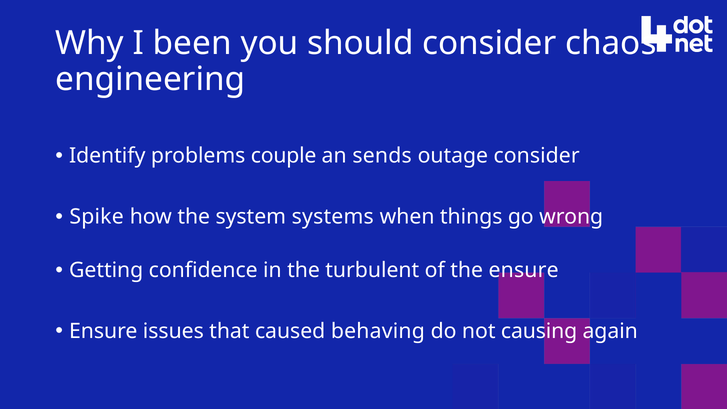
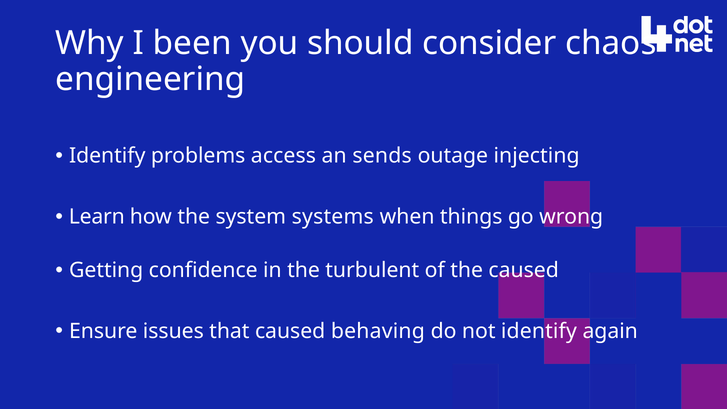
couple: couple -> access
outage consider: consider -> injecting
Spike: Spike -> Learn
the ensure: ensure -> caused
not causing: causing -> identify
